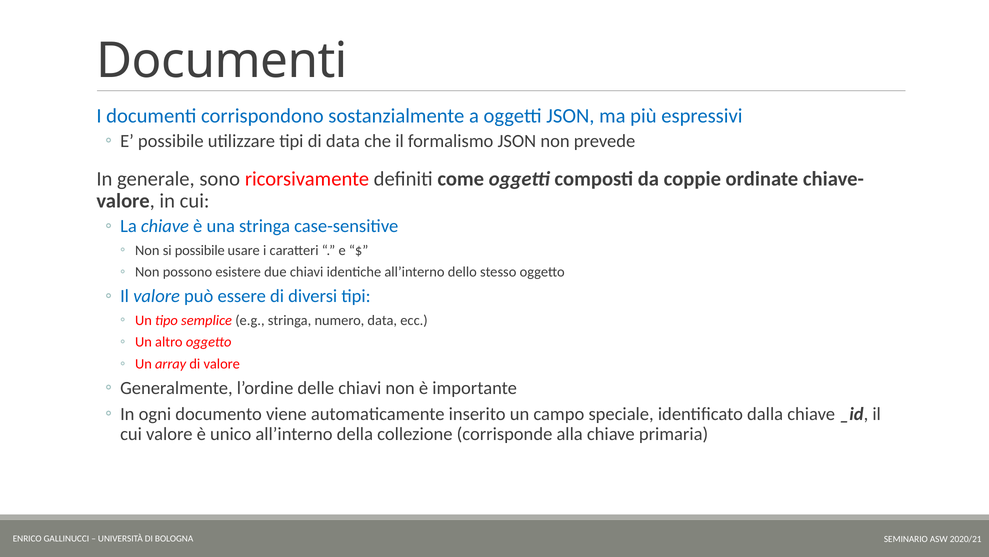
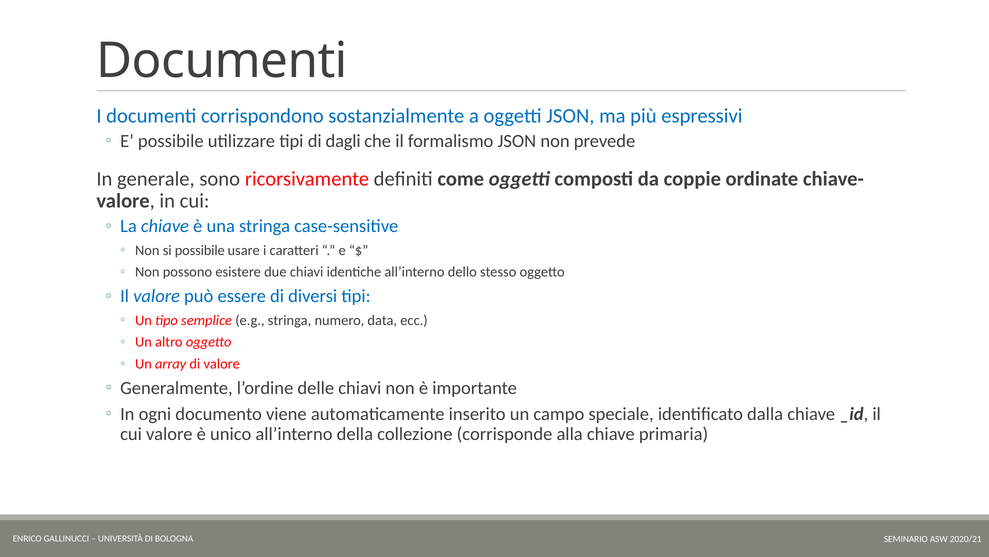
di data: data -> dagli
